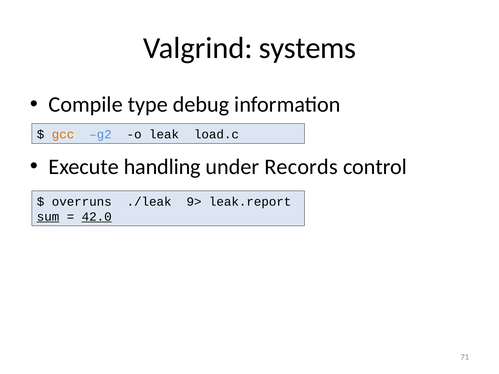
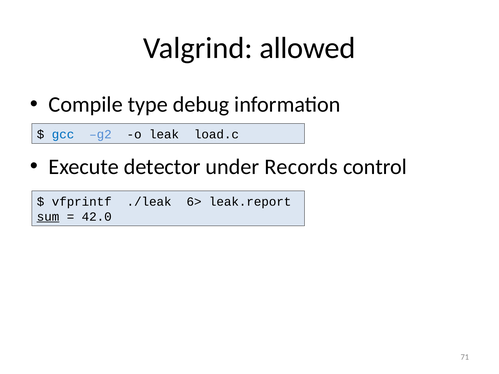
systems: systems -> allowed
gcc colour: orange -> blue
handling: handling -> detector
overruns: overruns -> vfprintf
9>: 9> -> 6>
42.0 underline: present -> none
